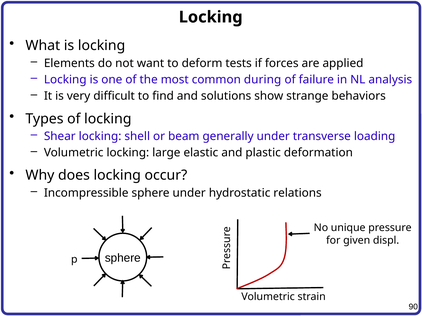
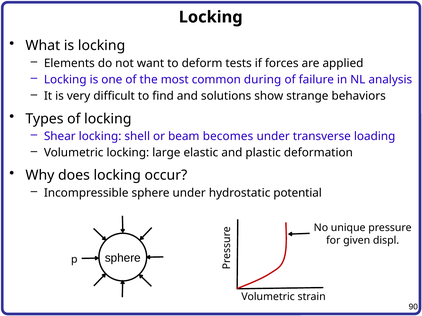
generally: generally -> becomes
relations: relations -> potential
